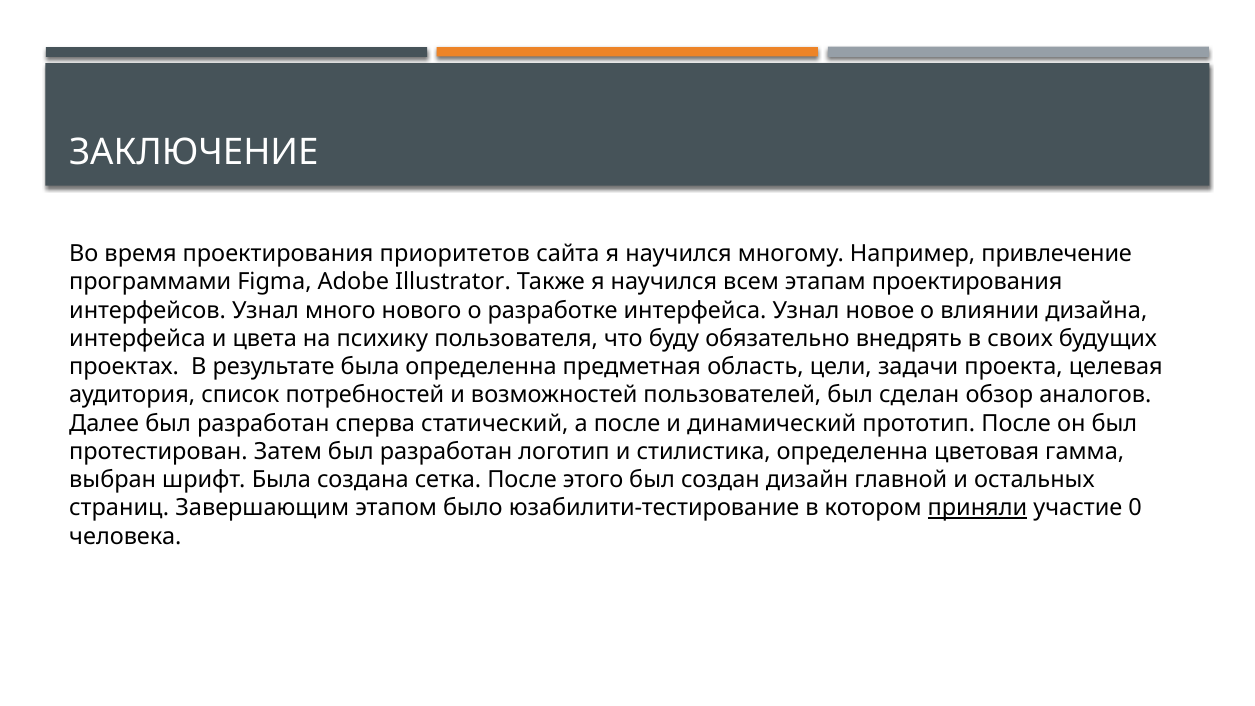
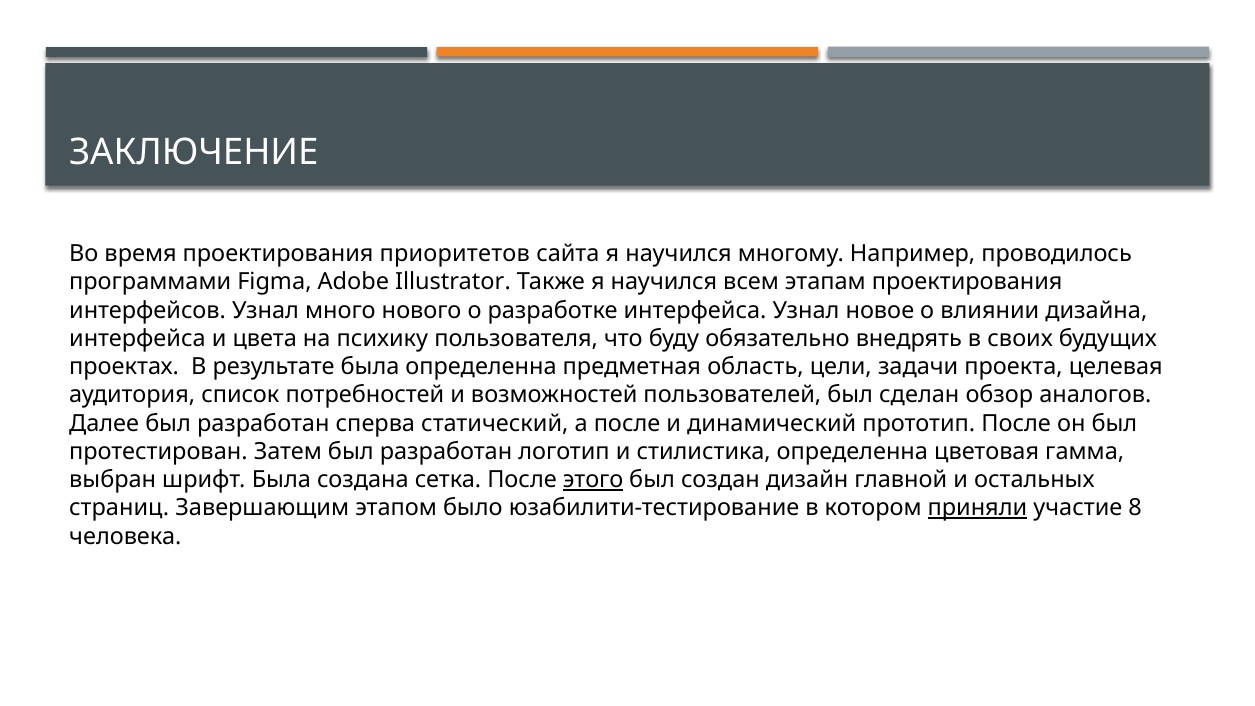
привлечение: привлечение -> проводилось
этого underline: none -> present
0: 0 -> 8
